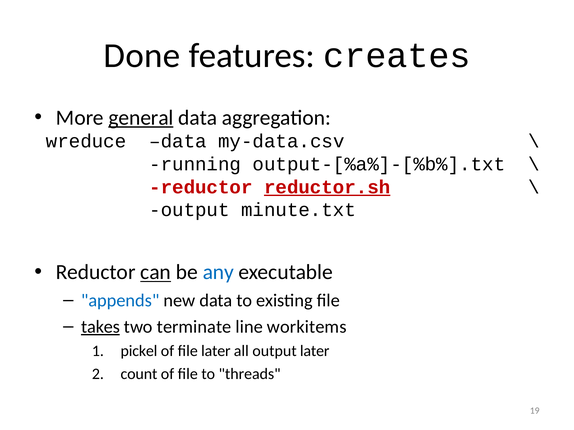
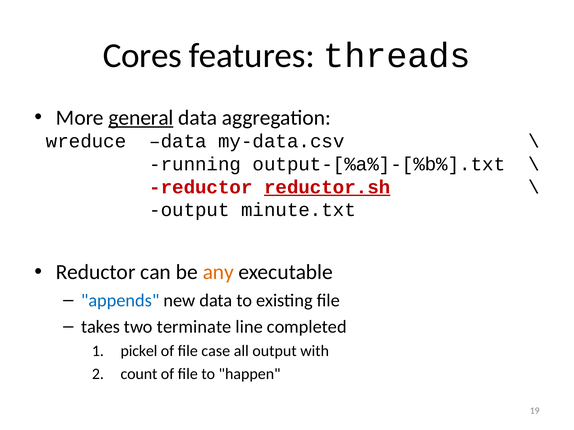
Done: Done -> Cores
creates: creates -> threads
can underline: present -> none
any colour: blue -> orange
takes underline: present -> none
workitems: workitems -> completed
file later: later -> case
output later: later -> with
threads: threads -> happen
